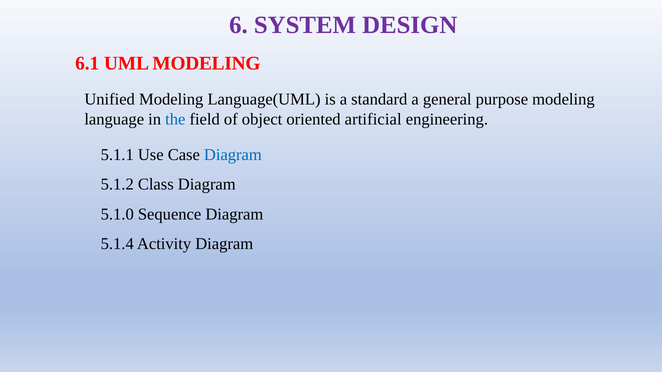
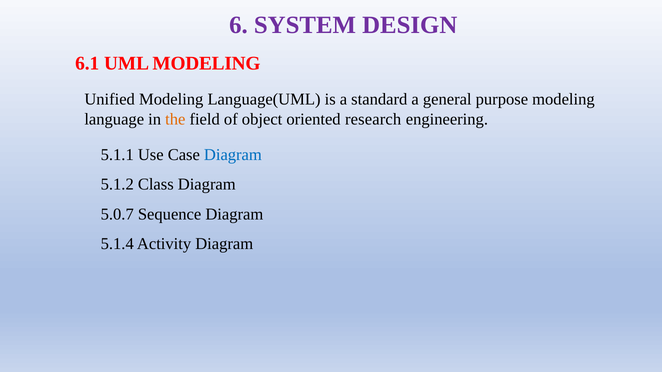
the colour: blue -> orange
artificial: artificial -> research
5.1.0: 5.1.0 -> 5.0.7
